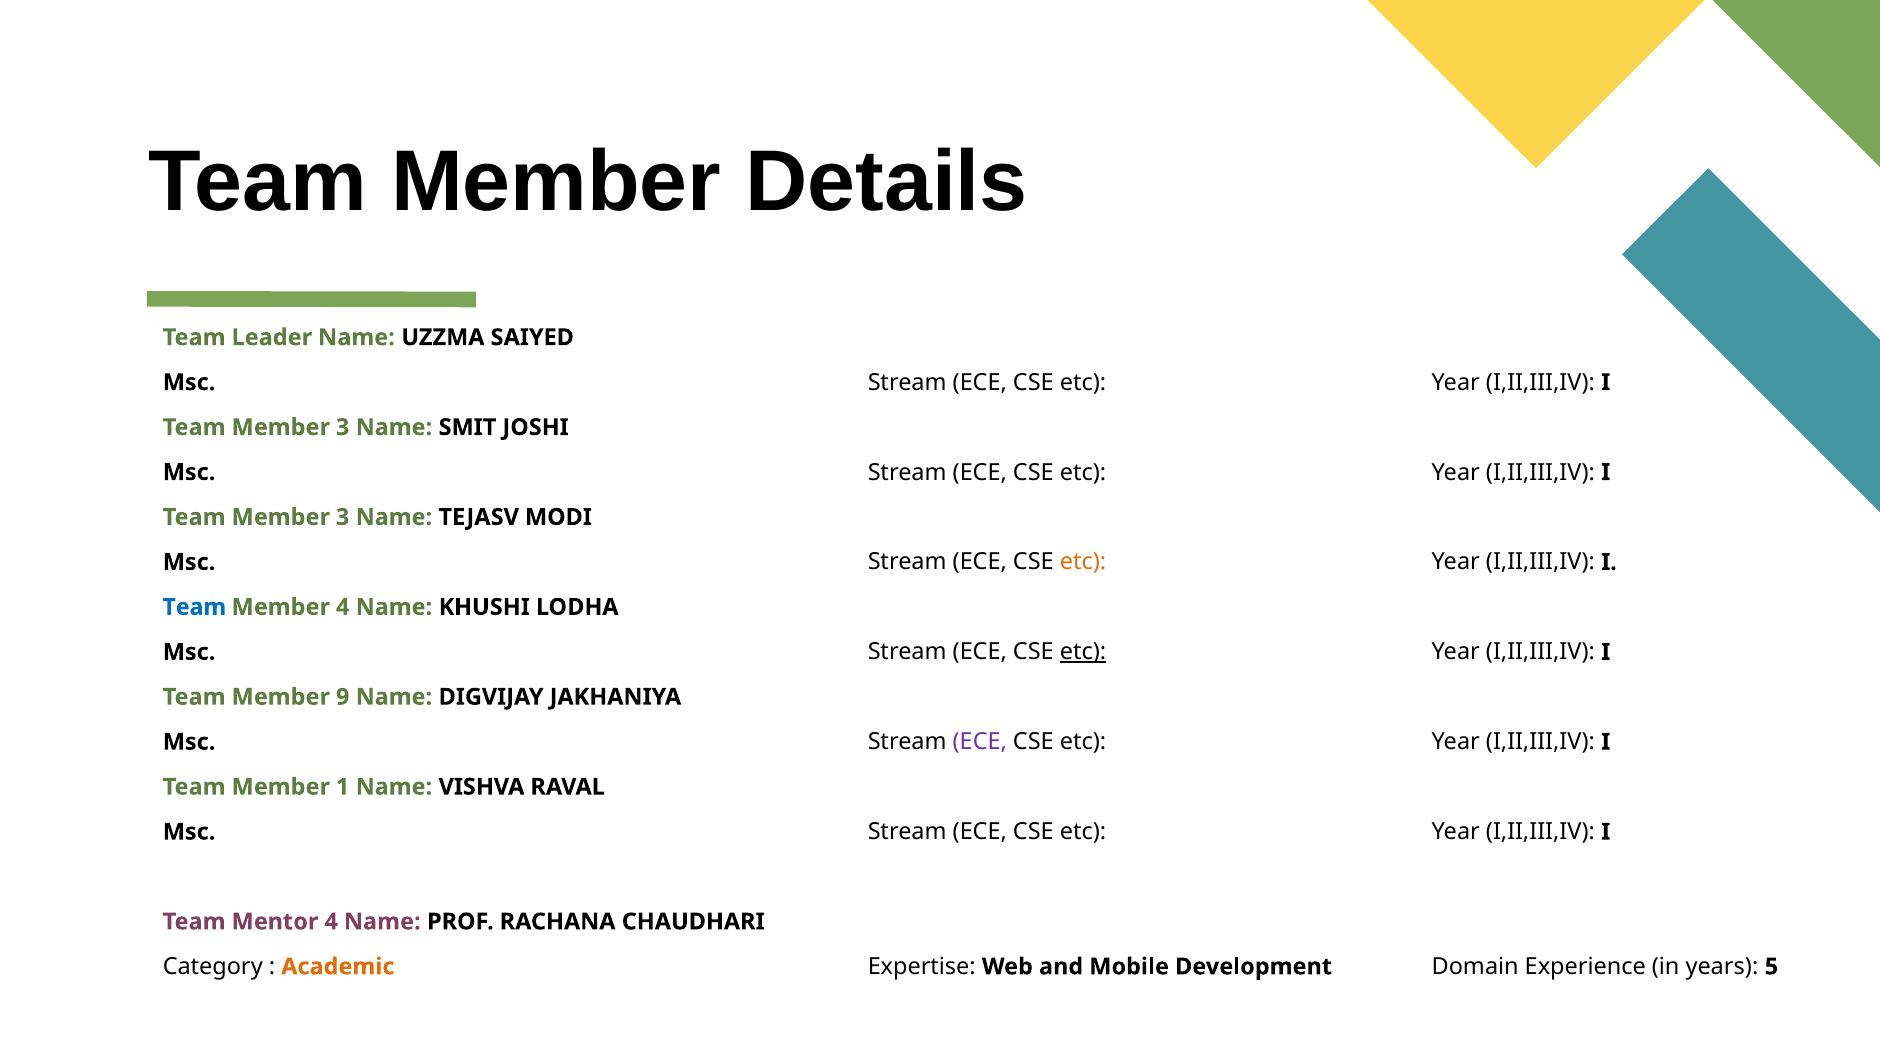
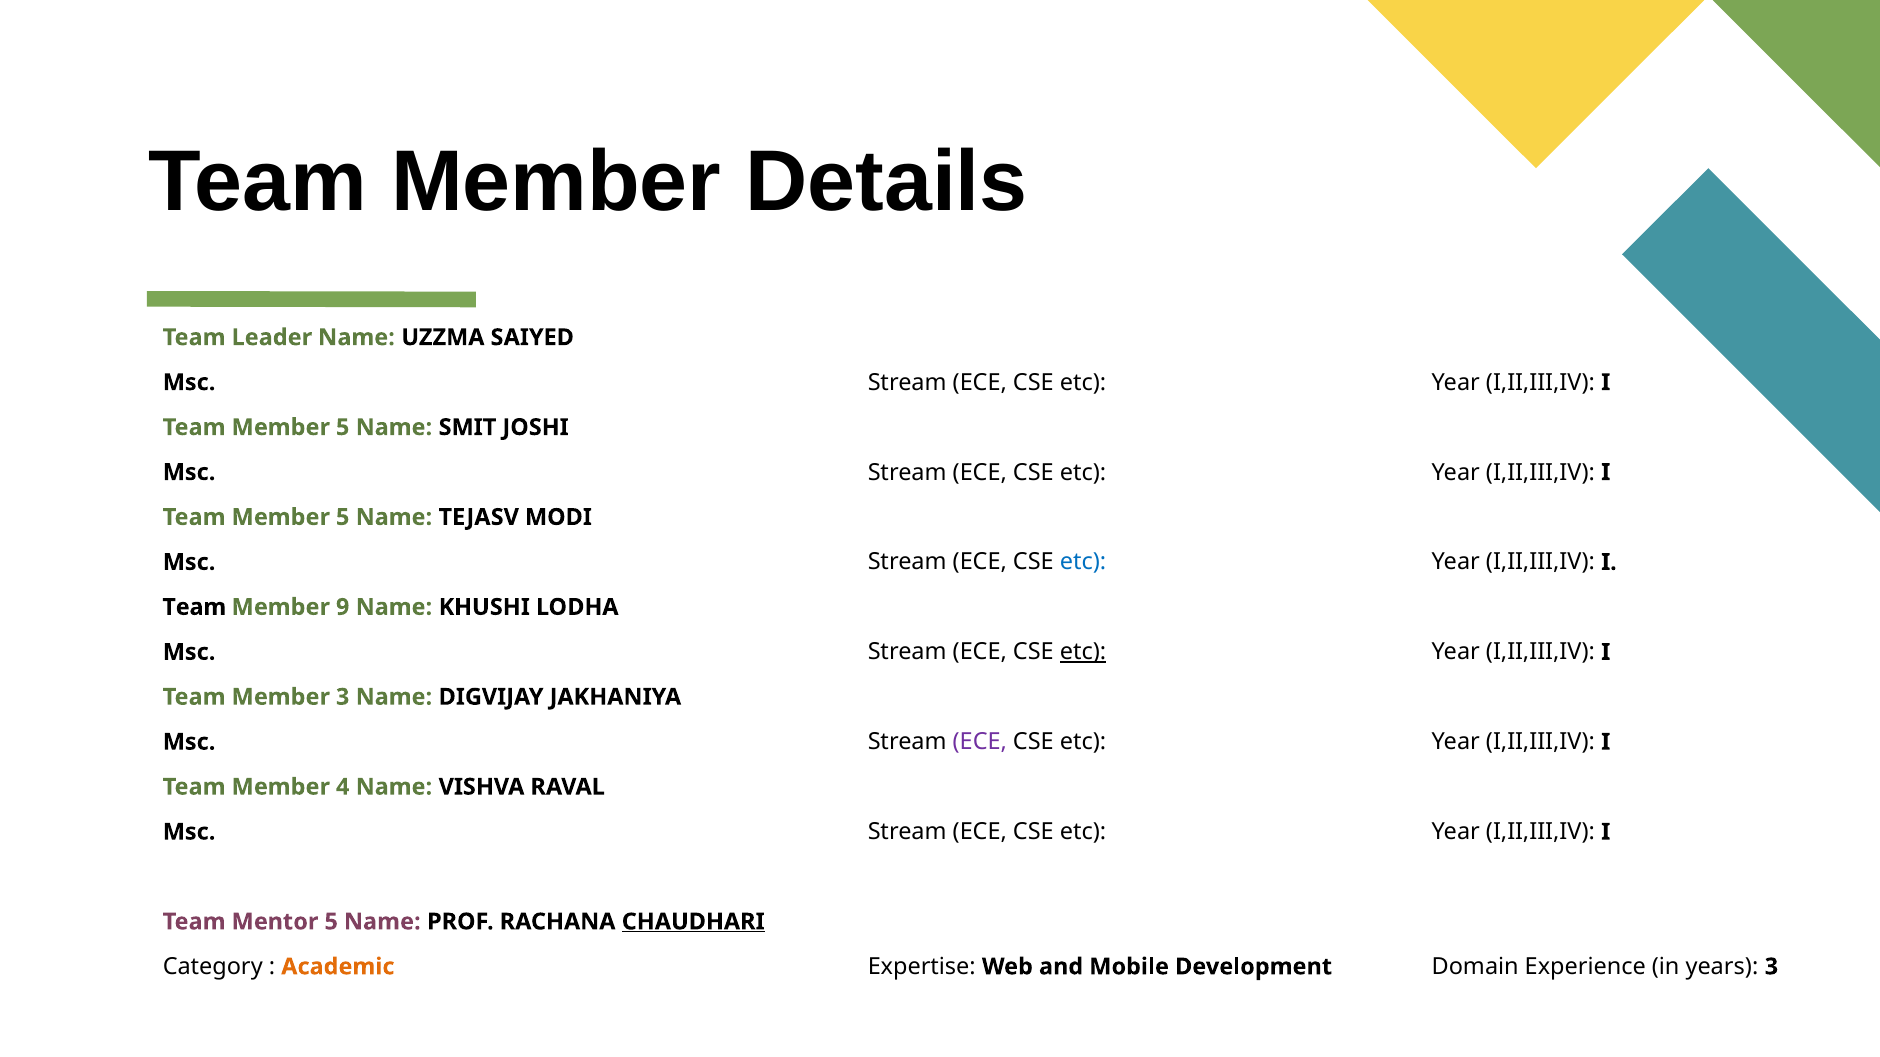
3 at (343, 428): 3 -> 5
3 at (343, 517): 3 -> 5
etc at (1083, 562) colour: orange -> blue
Team at (194, 607) colour: blue -> black
Member 4: 4 -> 9
Member 9: 9 -> 3
1: 1 -> 4
Mentor 4: 4 -> 5
CHAUDHARI underline: none -> present
years 5: 5 -> 3
